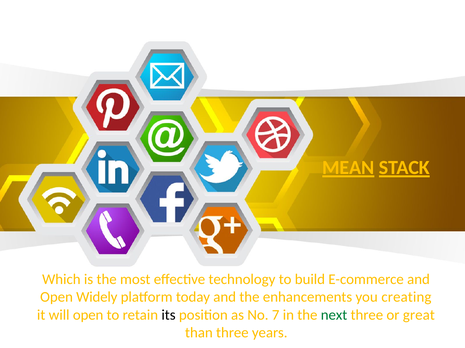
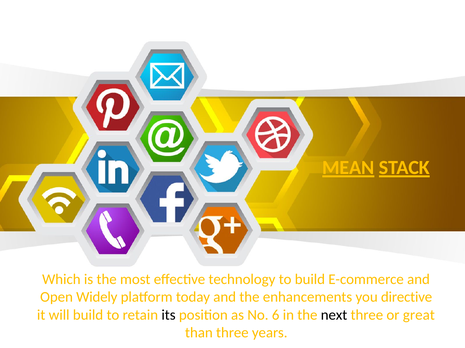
creating: creating -> directive
will open: open -> build
7: 7 -> 6
next colour: green -> black
